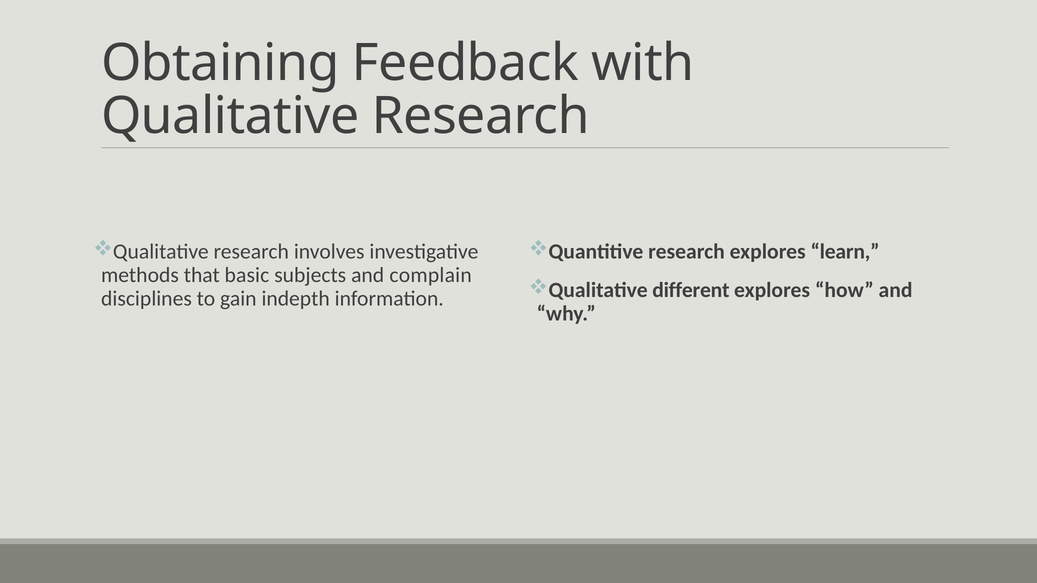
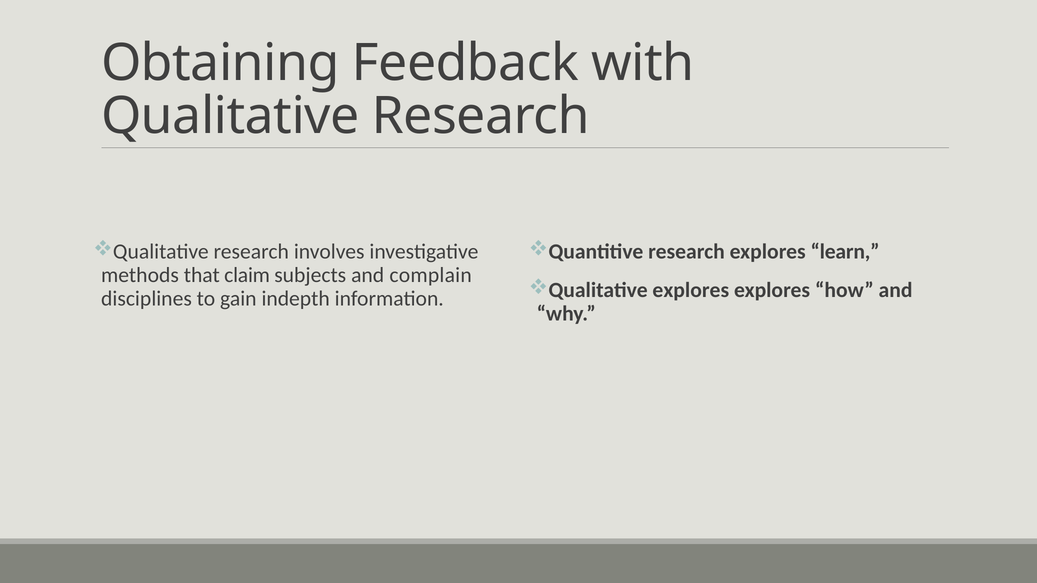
basic: basic -> claim
Qualitative different: different -> explores
